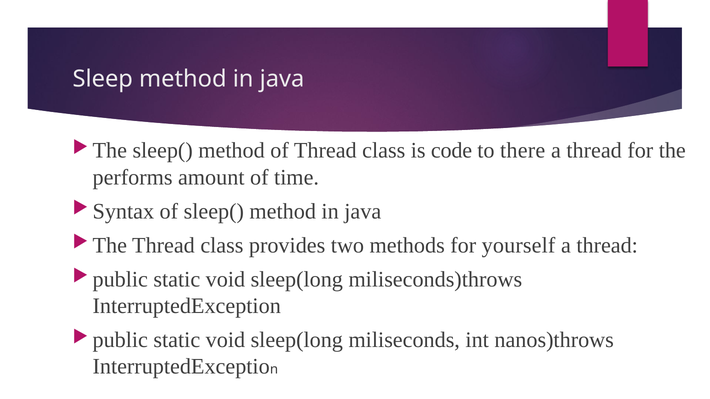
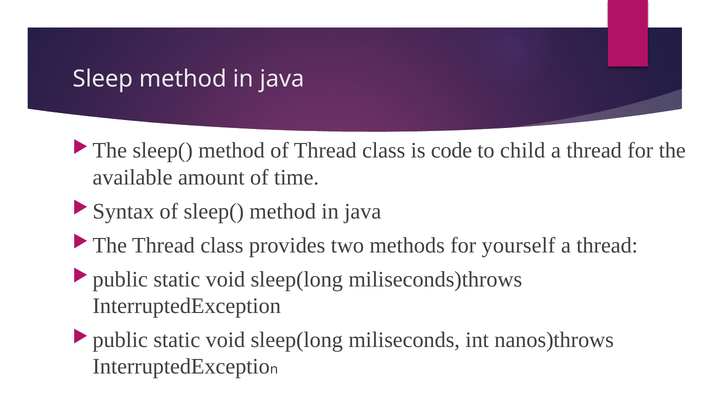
there: there -> child
performs: performs -> available
